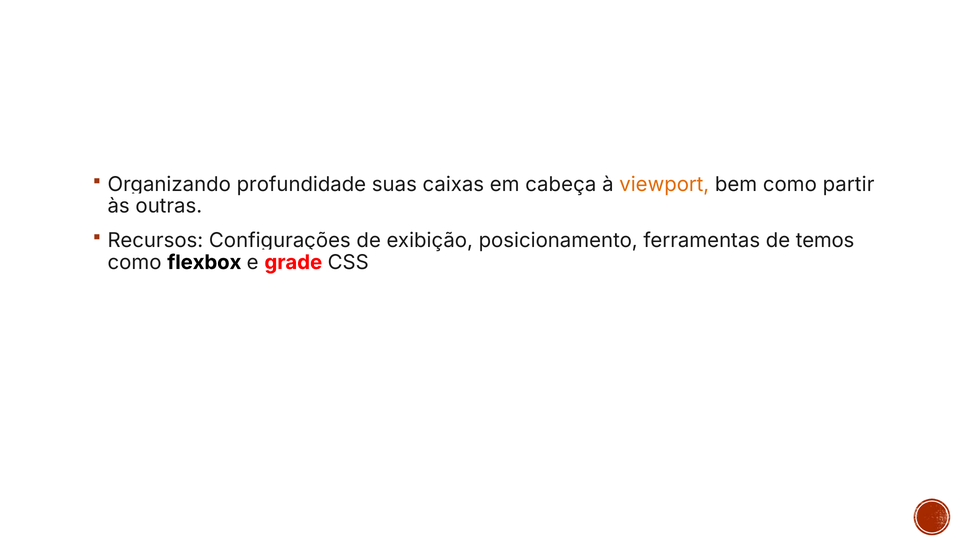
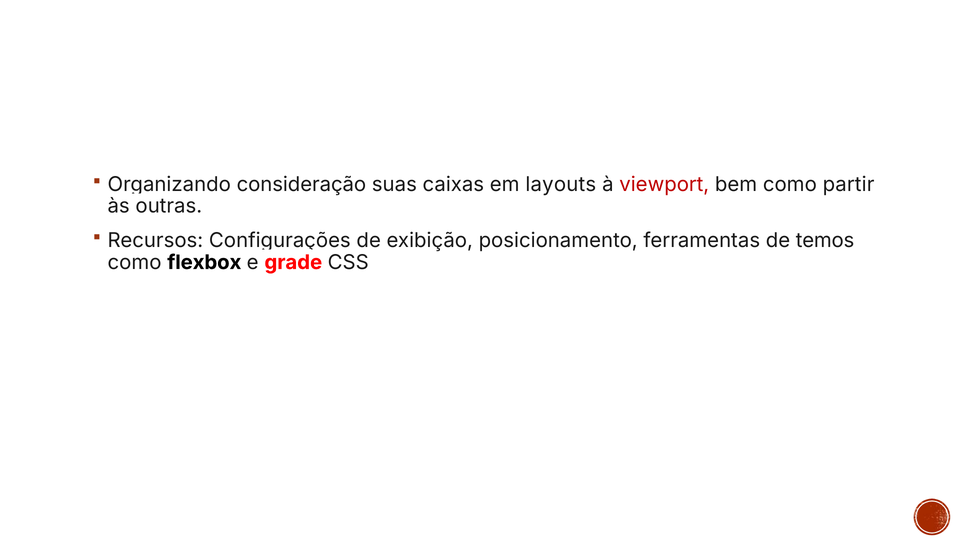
profundidade: profundidade -> consideração
cabeça: cabeça -> layouts
viewport colour: orange -> red
